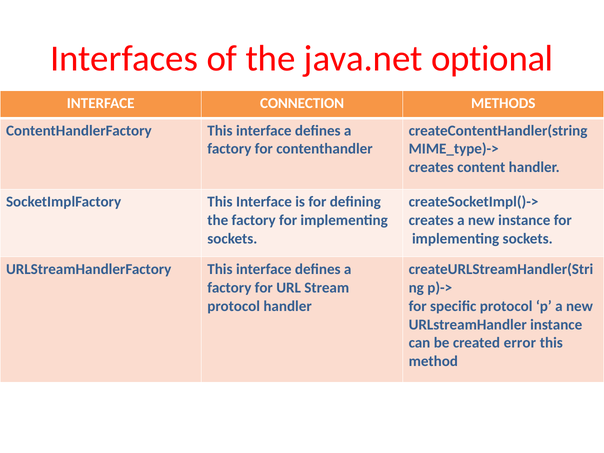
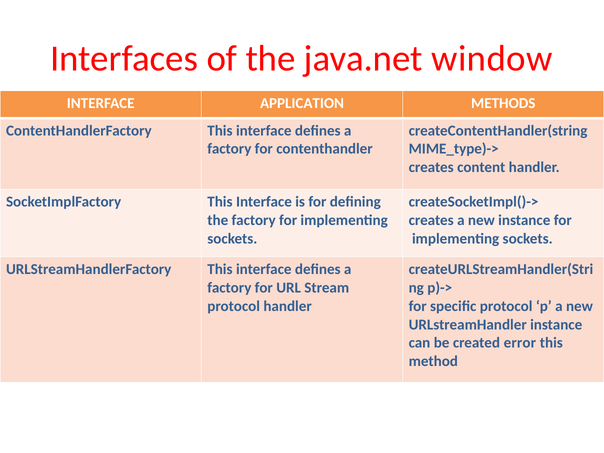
optional: optional -> window
CONNECTION: CONNECTION -> APPLICATION
